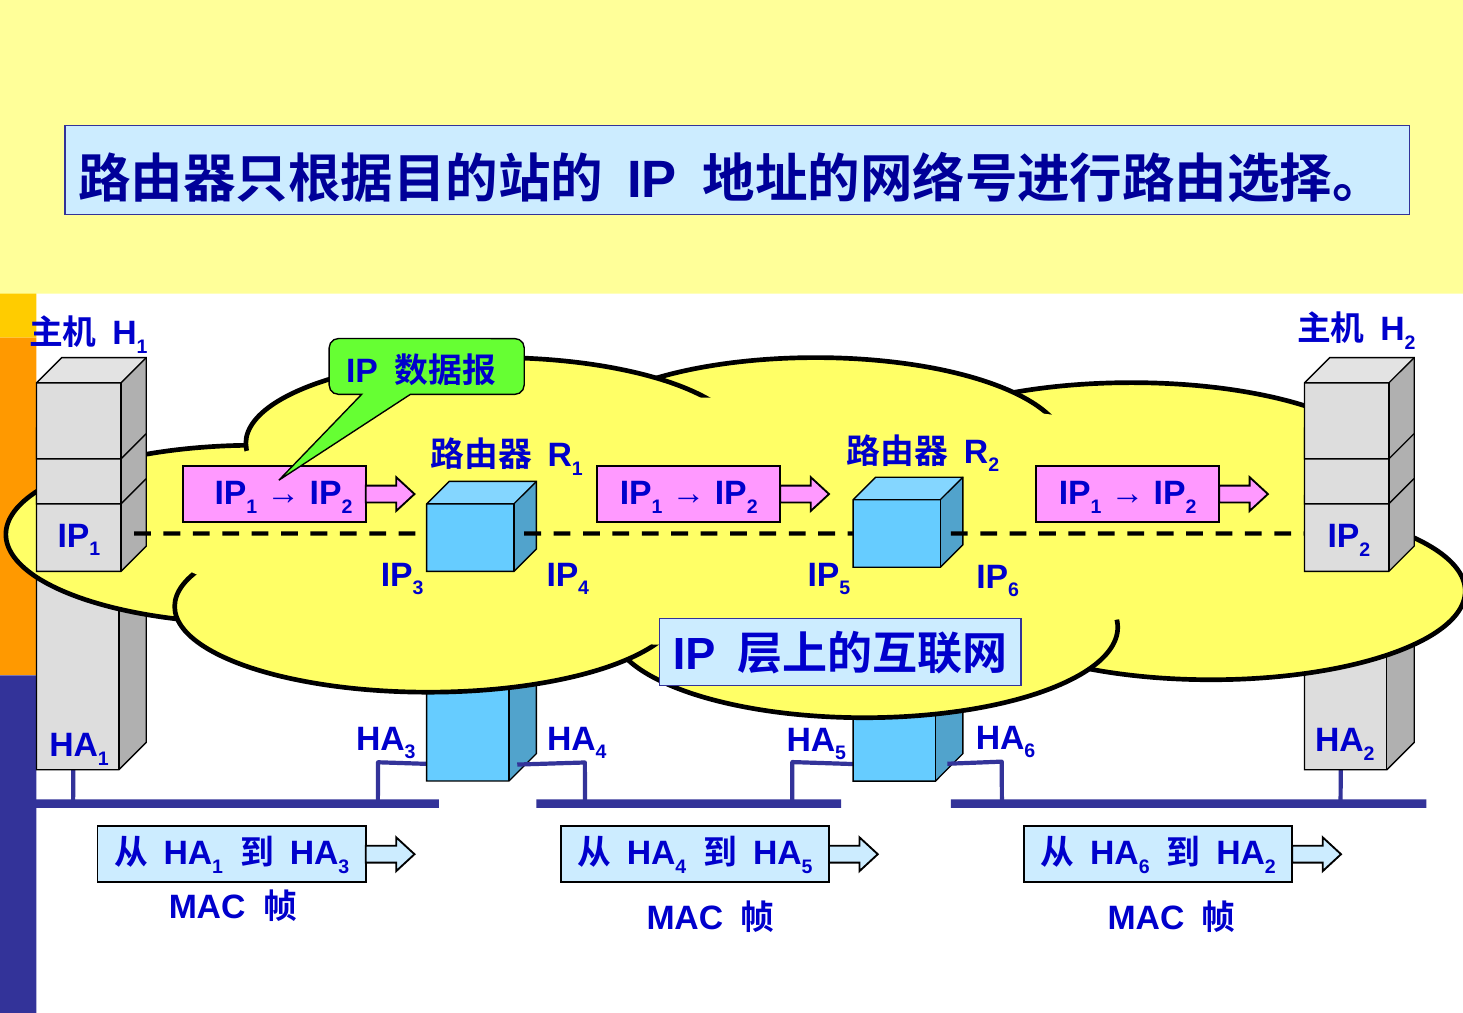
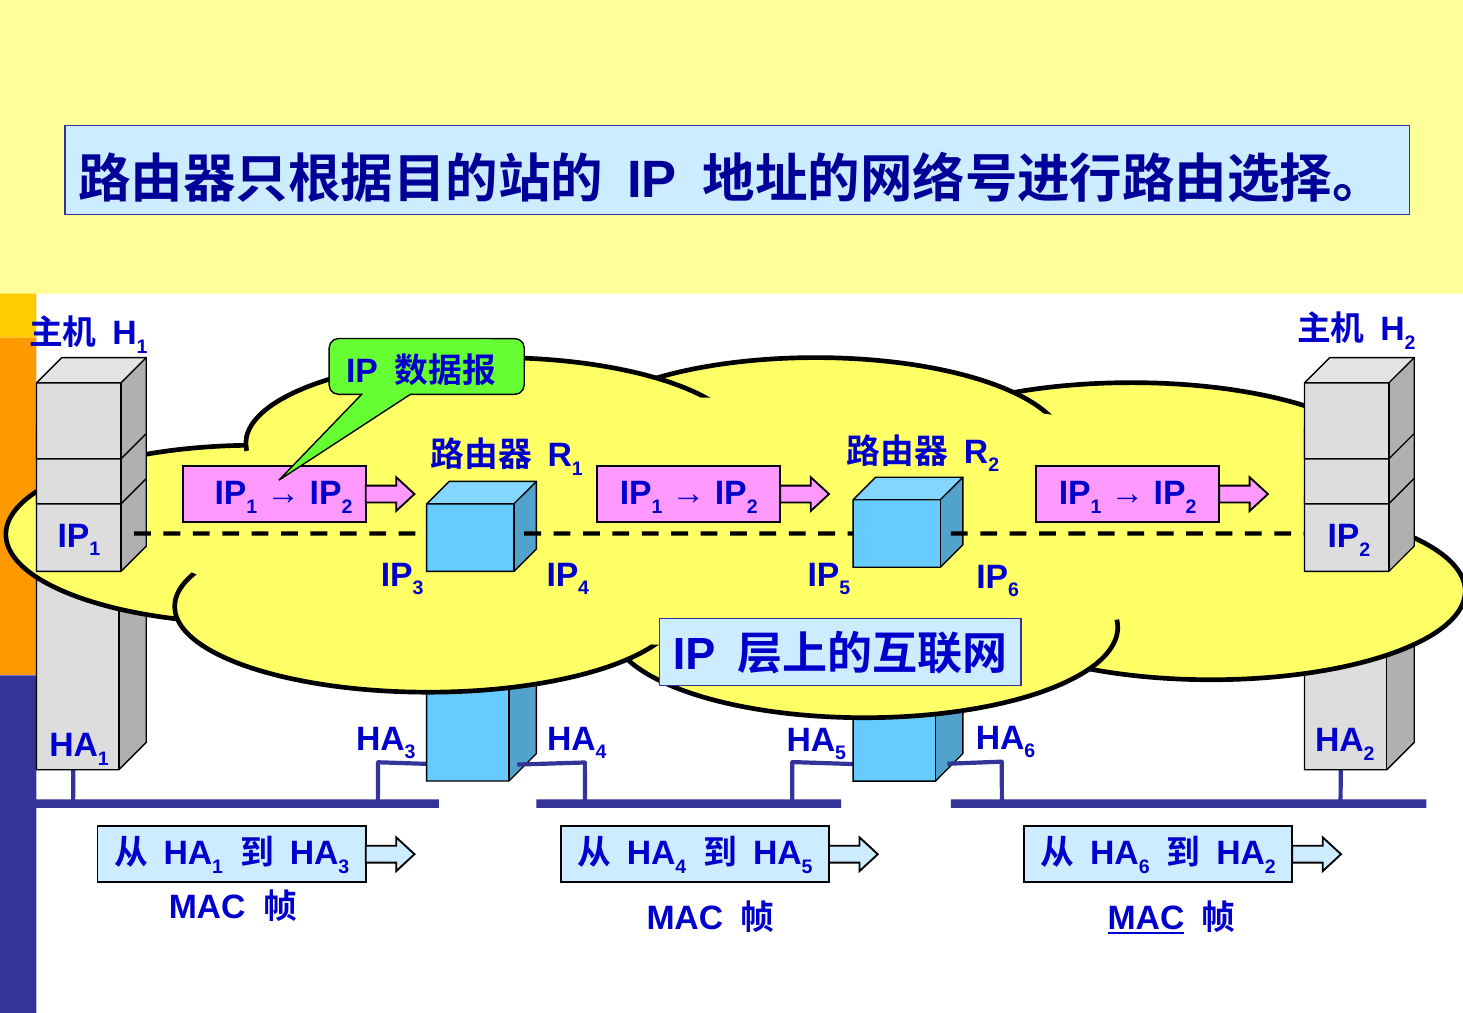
MAC at (1146, 918) underline: none -> present
